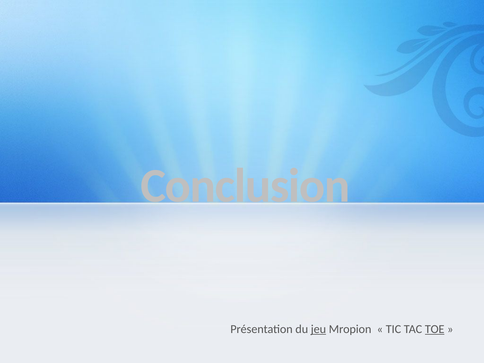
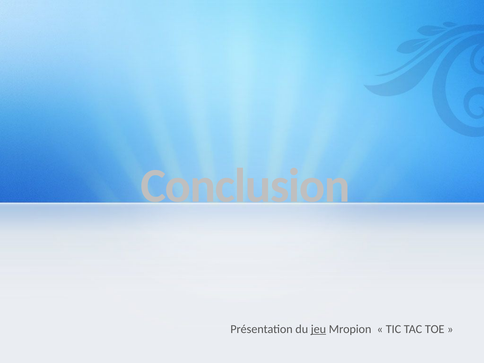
TOE underline: present -> none
